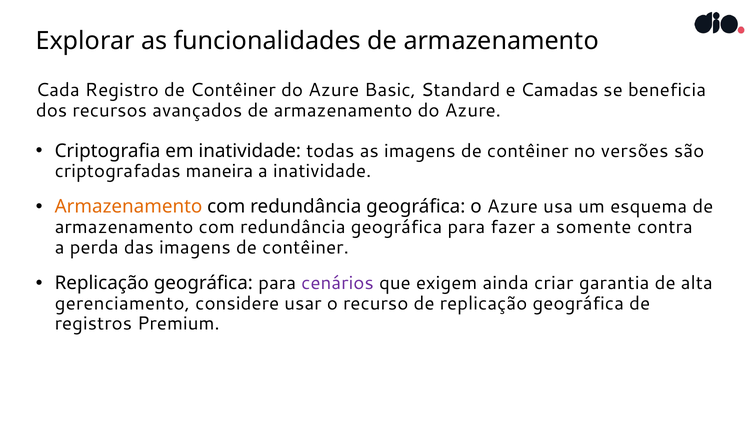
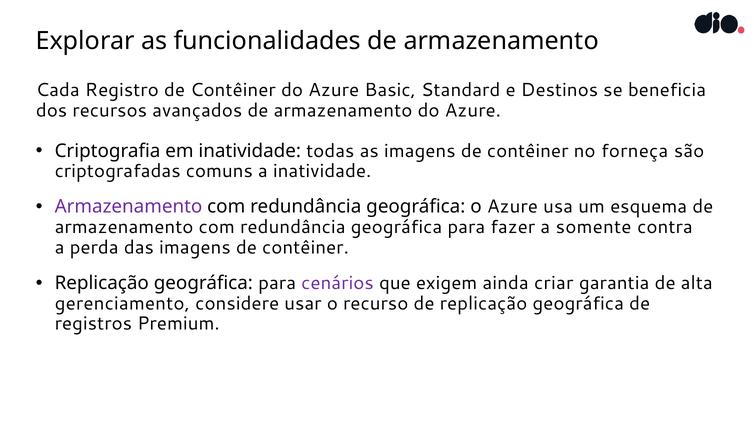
Camadas: Camadas -> Destinos
versões: versões -> forneça
maneira: maneira -> comuns
Armazenamento at (129, 207) colour: orange -> purple
